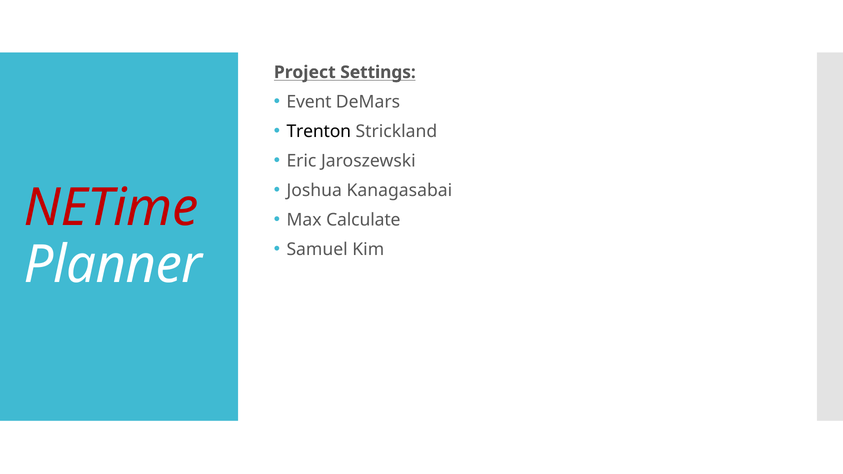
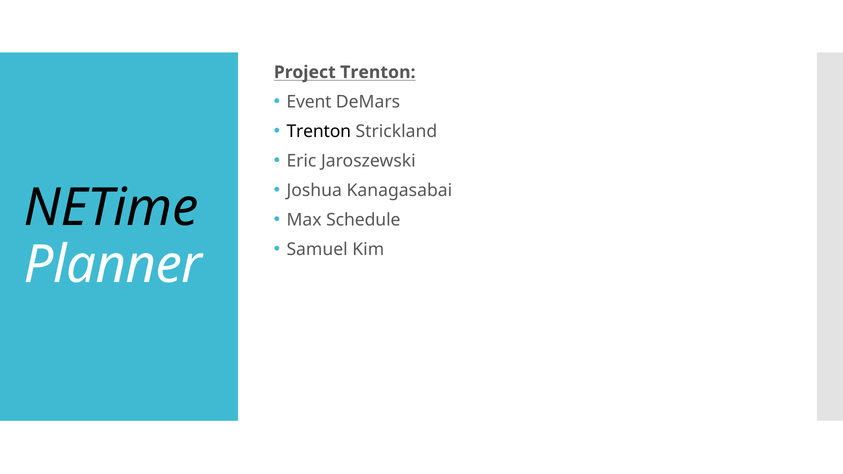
Project Settings: Settings -> Trenton
NETime colour: red -> black
Calculate: Calculate -> Schedule
